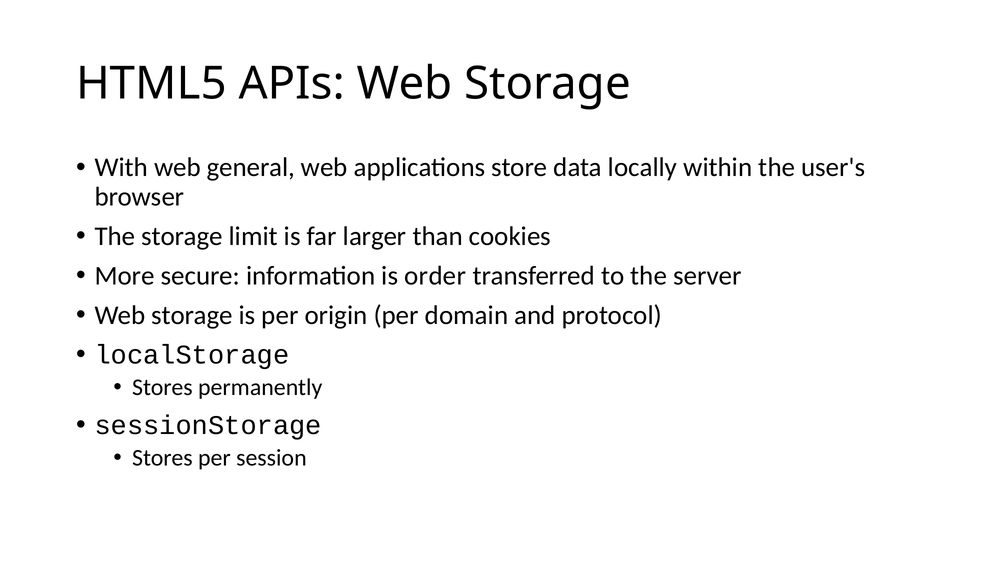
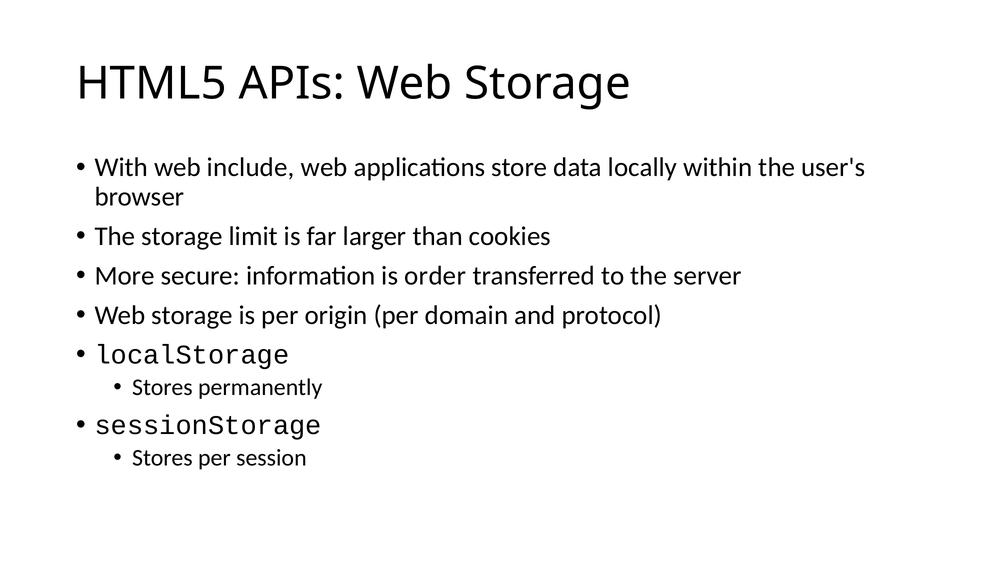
general: general -> include
